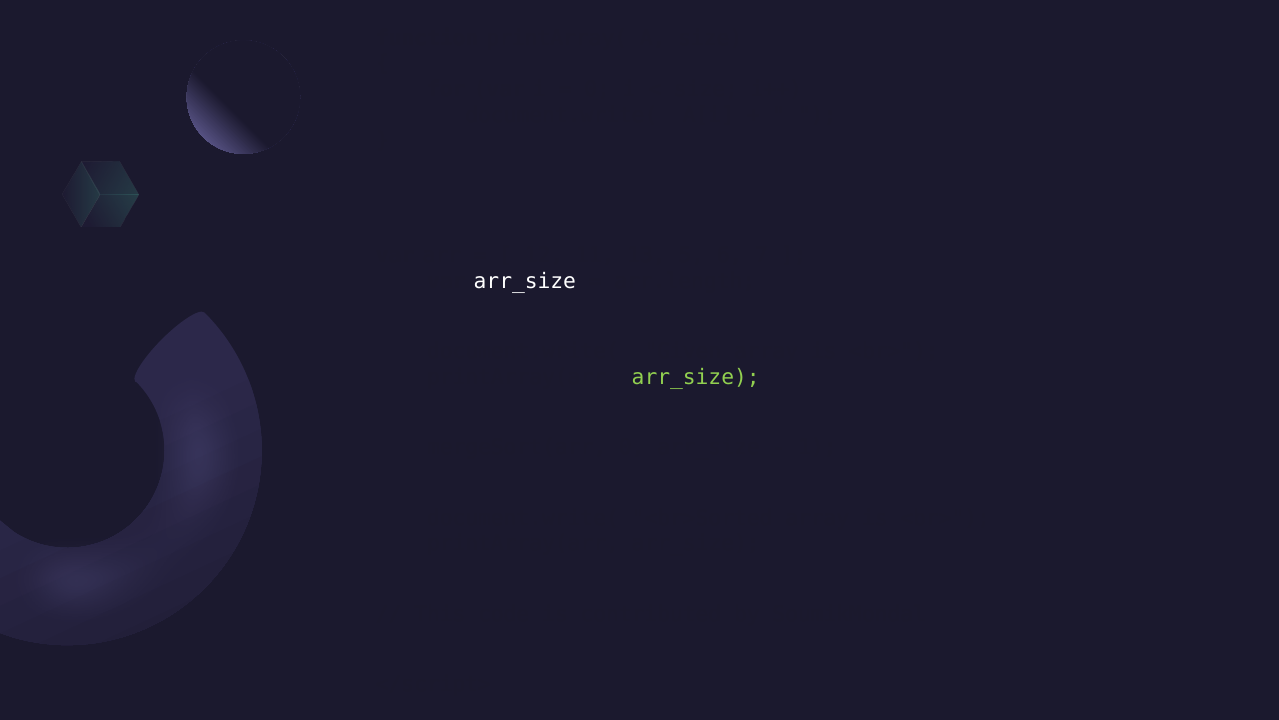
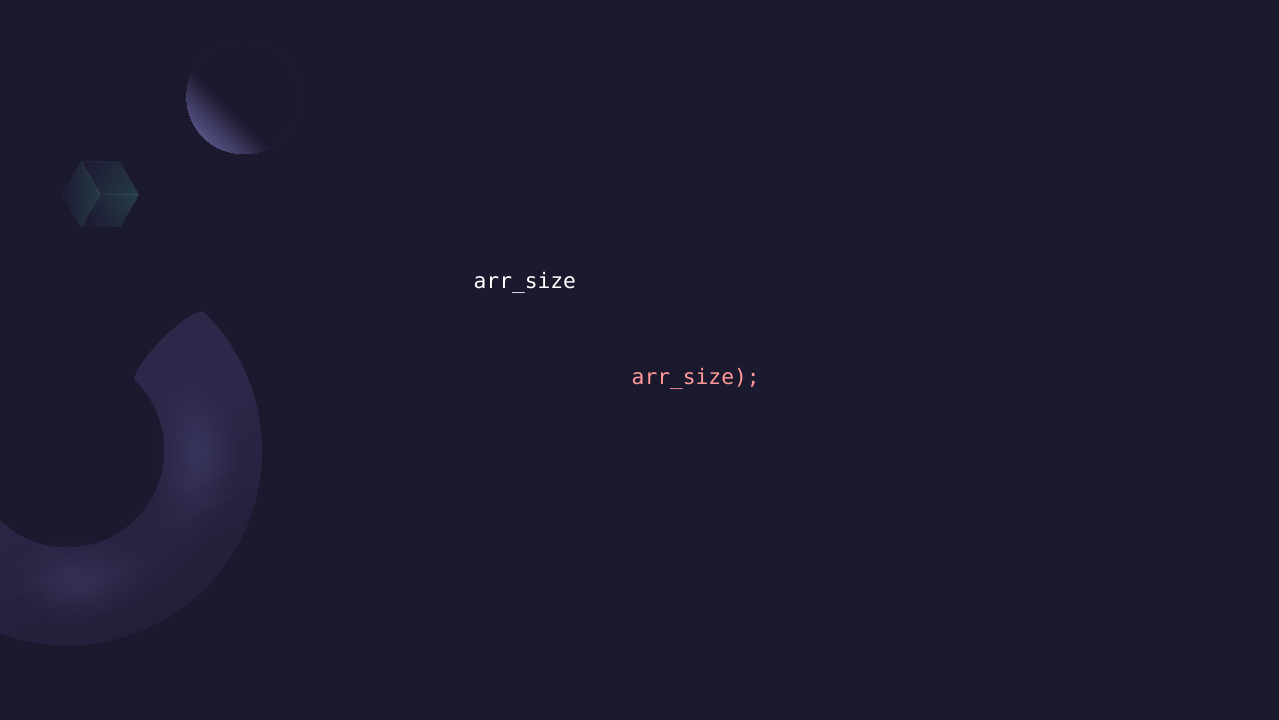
arr_size at (696, 377) colour: light green -> pink
